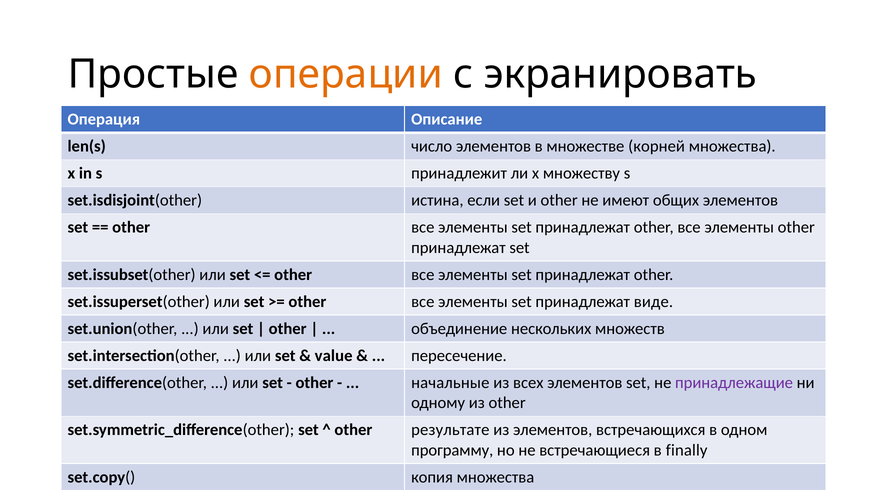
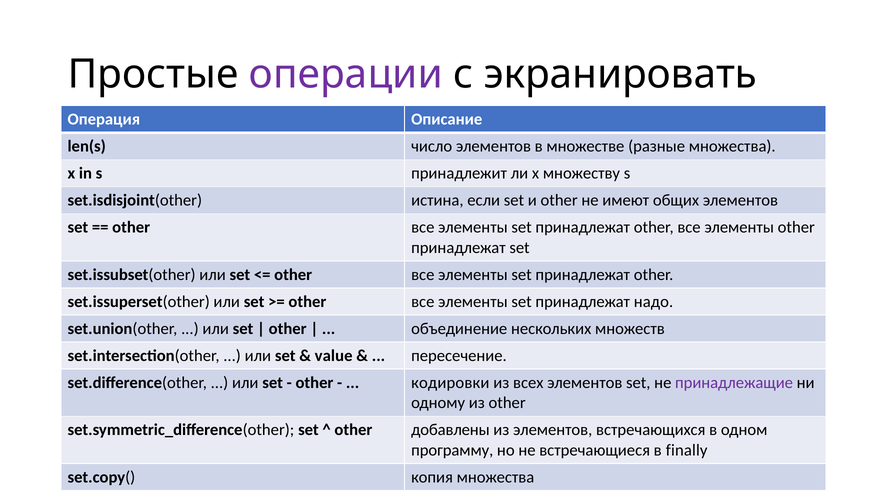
операции colour: orange -> purple
корней: корней -> разные
виде: виде -> надо
начальные: начальные -> кодировки
результате: результате -> добавлены
